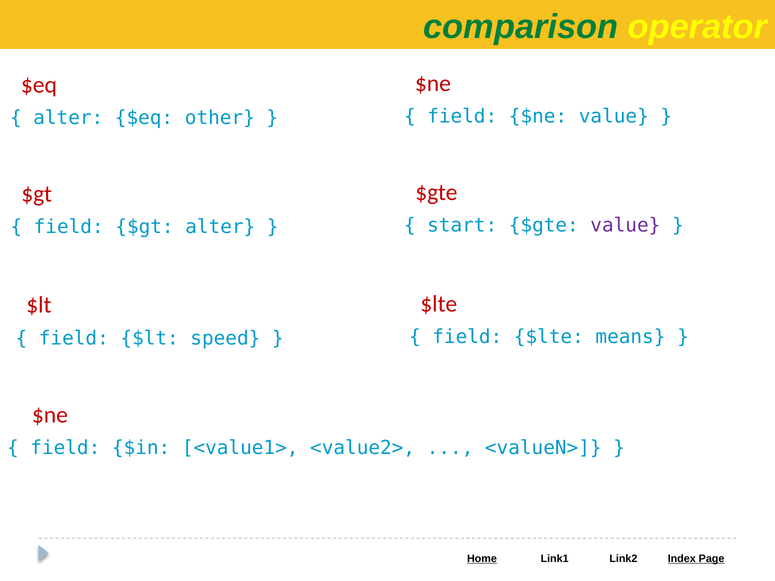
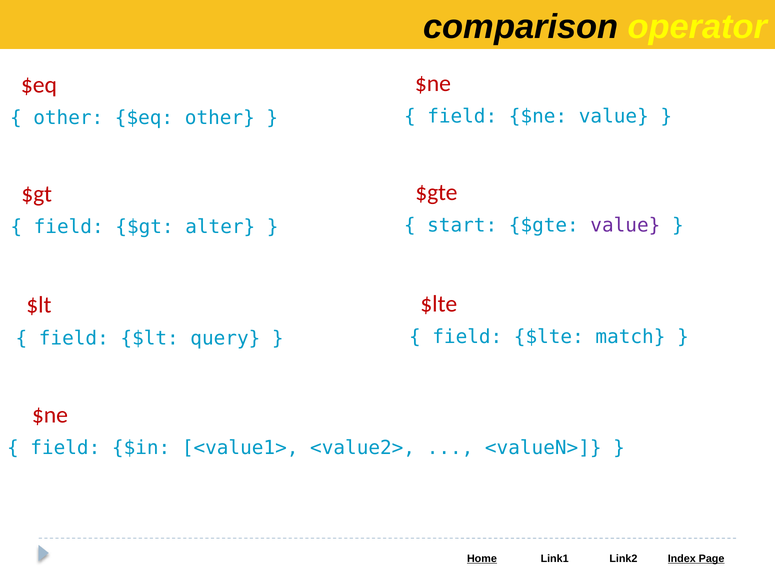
comparison colour: green -> black
alter at (68, 118): alter -> other
means: means -> match
speed: speed -> query
